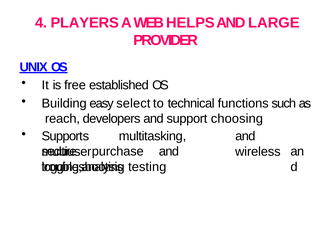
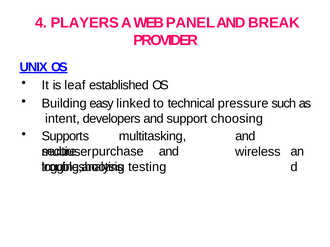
HELPS: HELPS -> PANEL
LARGE: LARGE -> BREAK
free: free -> leaf
select: select -> linked
functions: functions -> pressure
reach: reach -> intent
